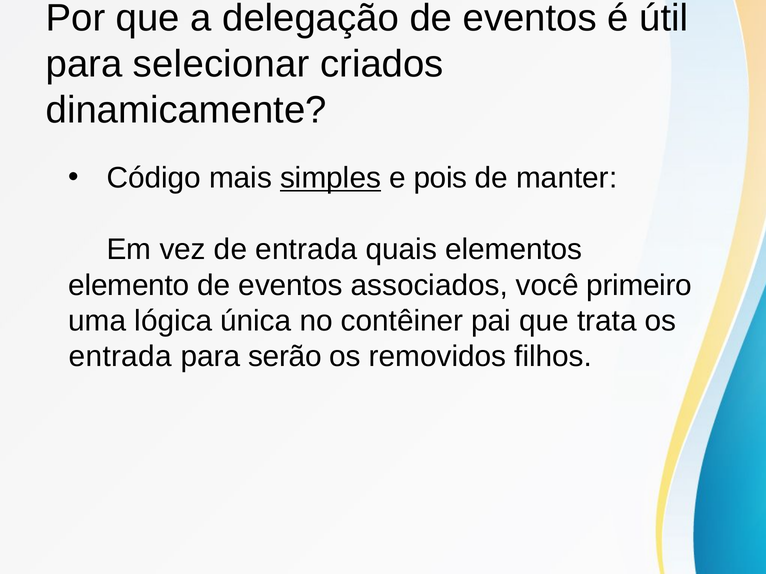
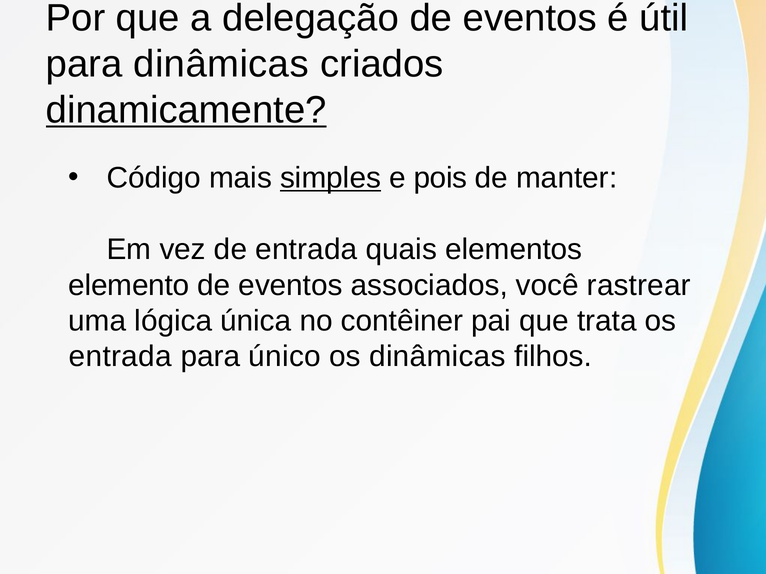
para selecionar: selecionar -> dinâmicas
dinamicamente underline: none -> present
primeiro: primeiro -> rastrear
serão: serão -> único
os removidos: removidos -> dinâmicas
